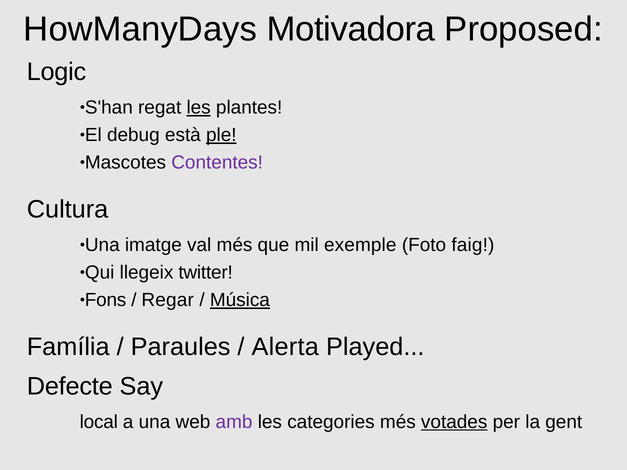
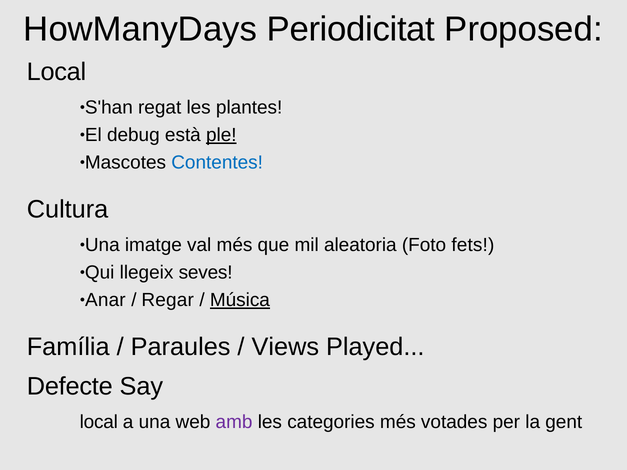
Motivadora: Motivadora -> Periodicitat
Logic at (56, 72): Logic -> Local
les at (199, 108) underline: present -> none
Contentes colour: purple -> blue
exemple: exemple -> aleatoria
faig: faig -> fets
twitter: twitter -> seves
Fons: Fons -> Anar
Alerta: Alerta -> Views
votades underline: present -> none
